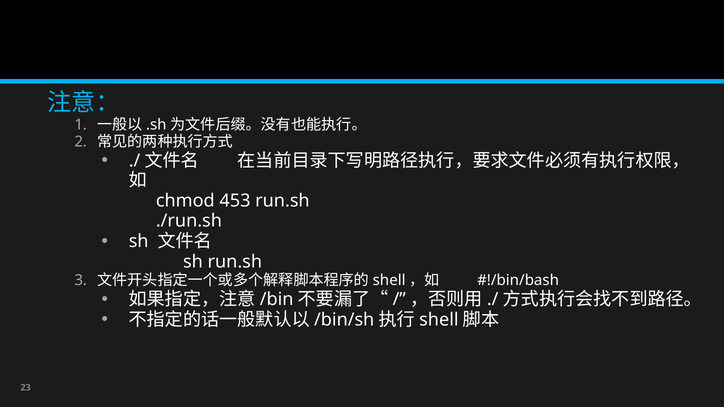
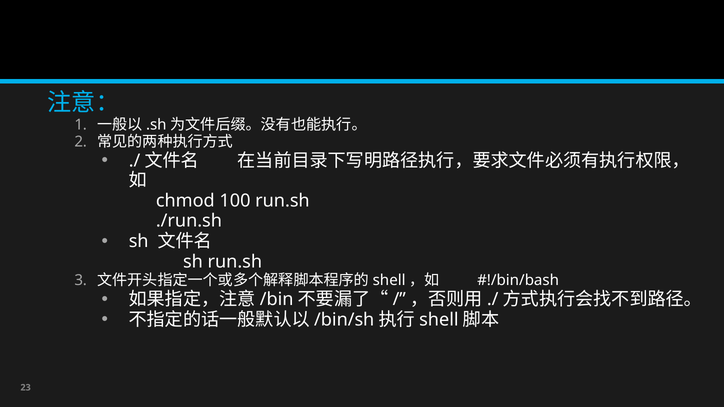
453: 453 -> 100
